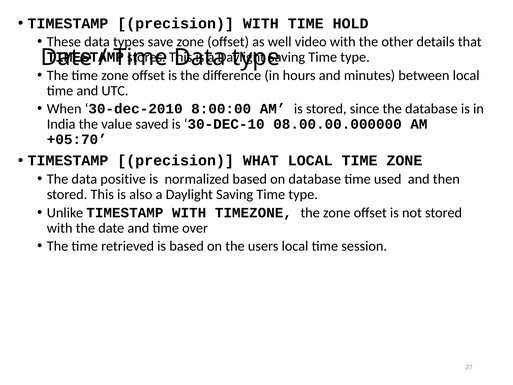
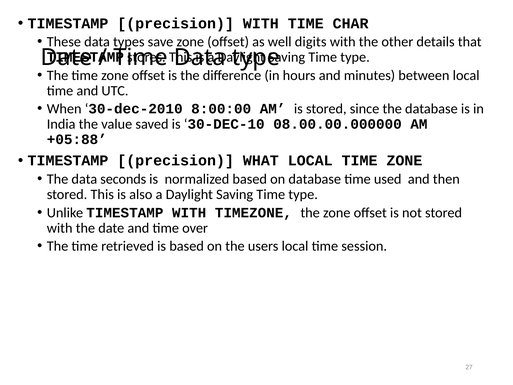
HOLD: HOLD -> CHAR
video: video -> digits
+05:70: +05:70 -> +05:88
positive: positive -> seconds
